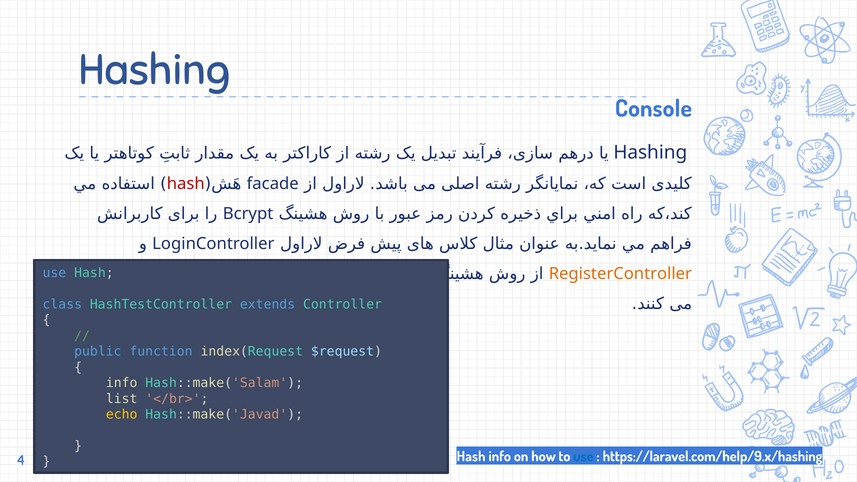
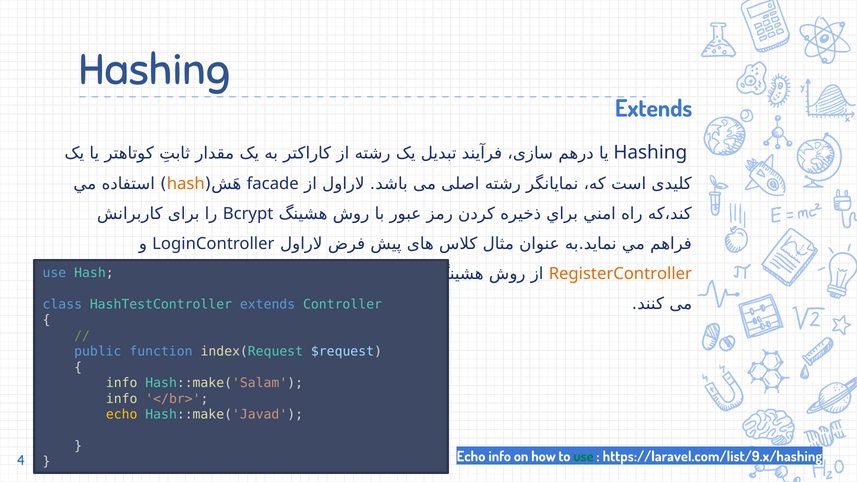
Console at (653, 109): Console -> Extends
hash at (186, 184) colour: red -> orange
list at (122, 399): list -> info
Hash at (471, 457): Hash -> Echo
use at (583, 457) colour: blue -> green
https://laravel.com/help/9.x/hashing: https://laravel.com/help/9.x/hashing -> https://laravel.com/list/9.x/hashing
